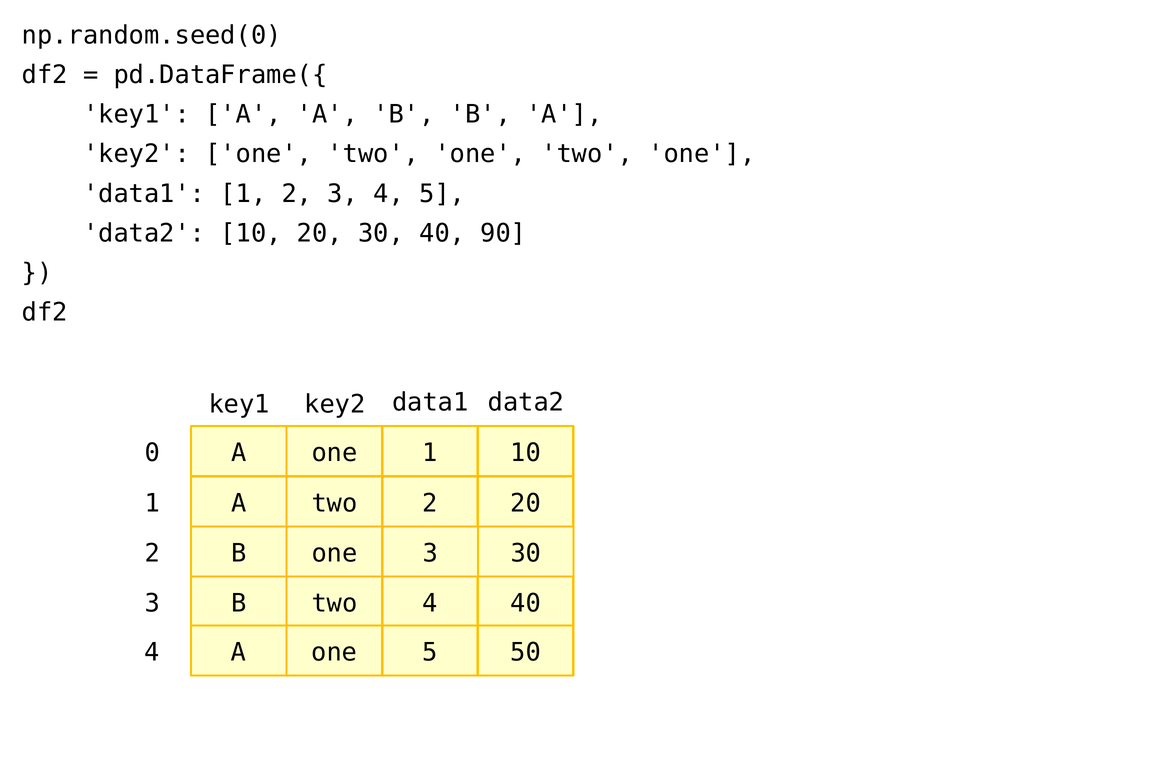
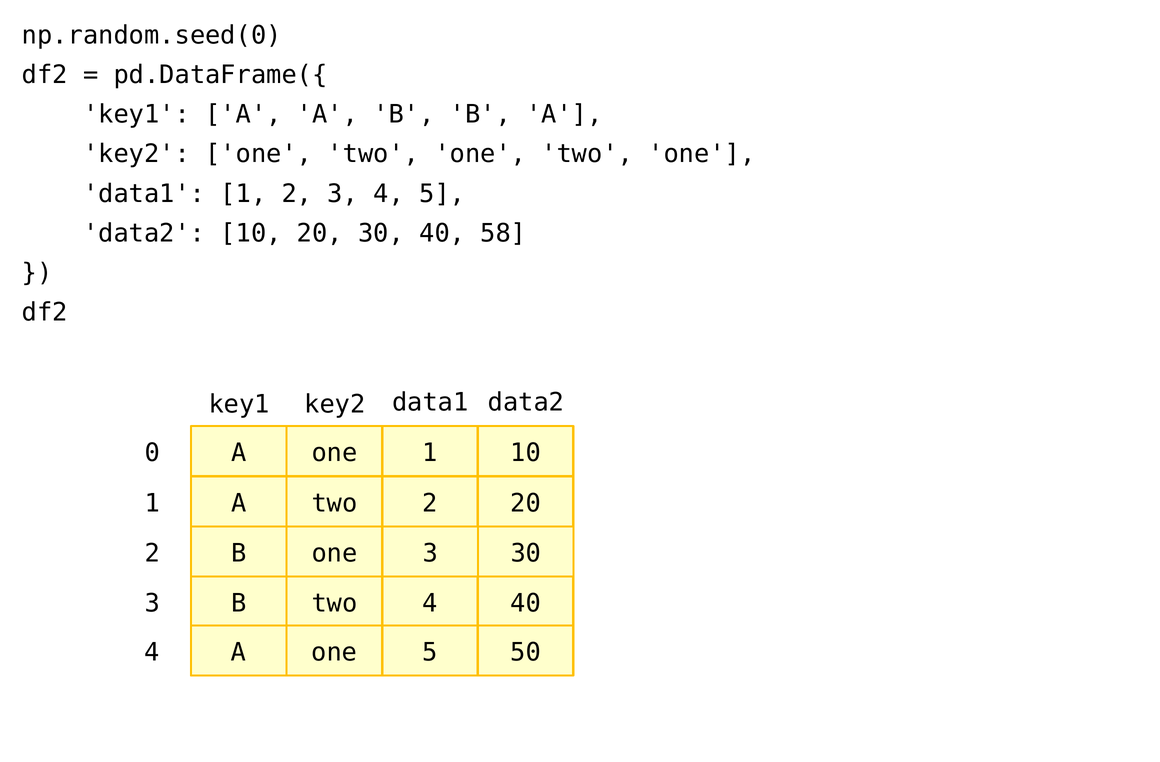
90: 90 -> 58
